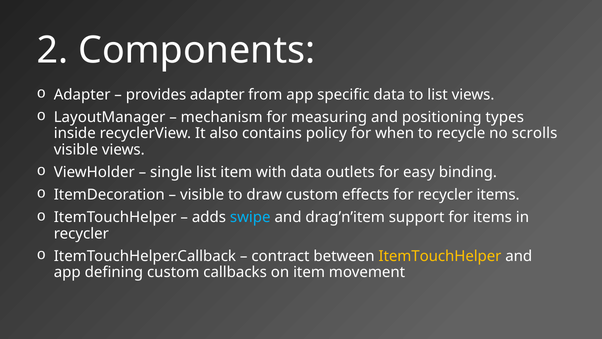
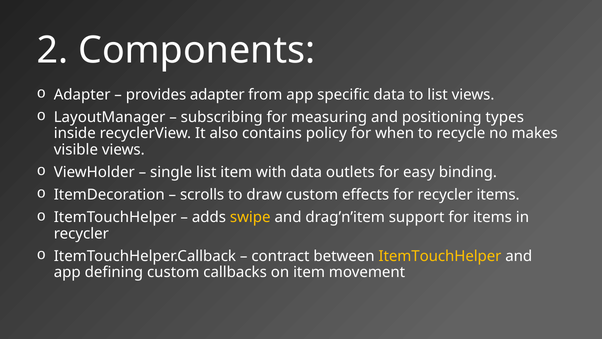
mechanism: mechanism -> subscribing
scrolls: scrolls -> makes
visible at (202, 195): visible -> scrolls
swipe colour: light blue -> yellow
